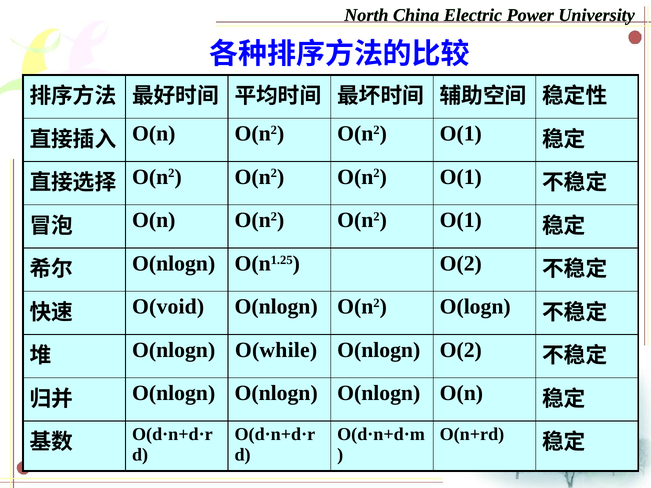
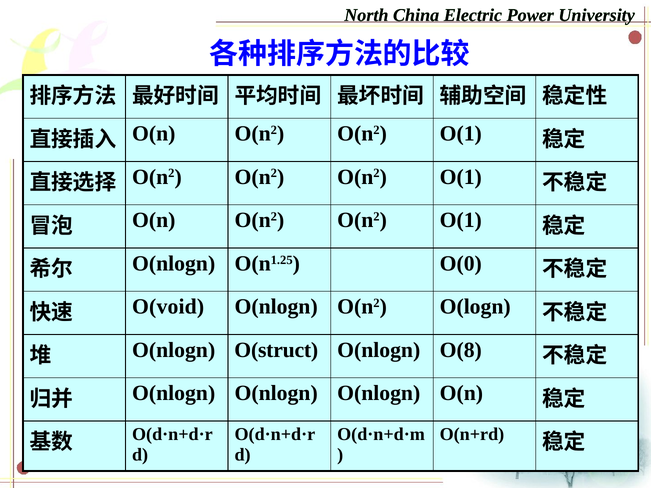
O(n1.25 O(2: O(2 -> O(0
O(while: O(while -> O(struct
O(nlogn O(2: O(2 -> O(8
